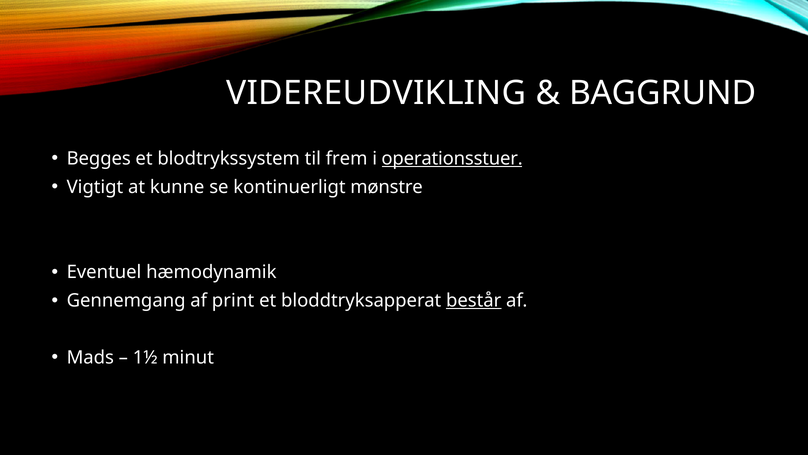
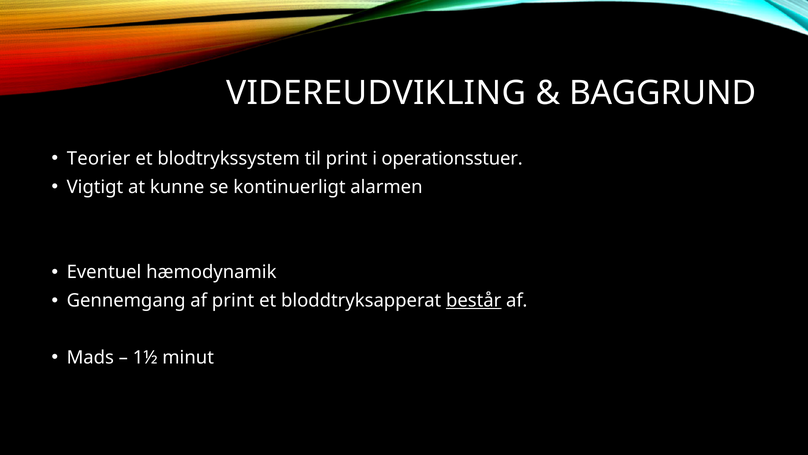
Begges: Begges -> Teorier
til frem: frem -> print
operationsstuer underline: present -> none
mønstre: mønstre -> alarmen
